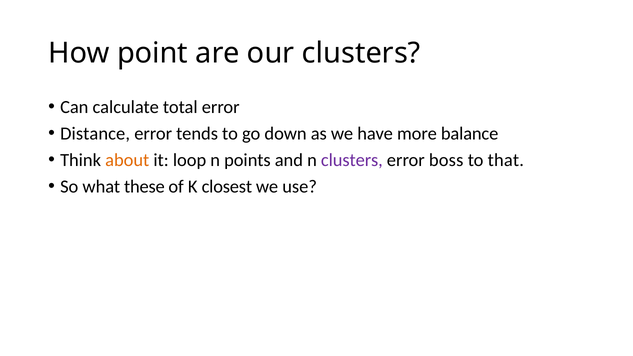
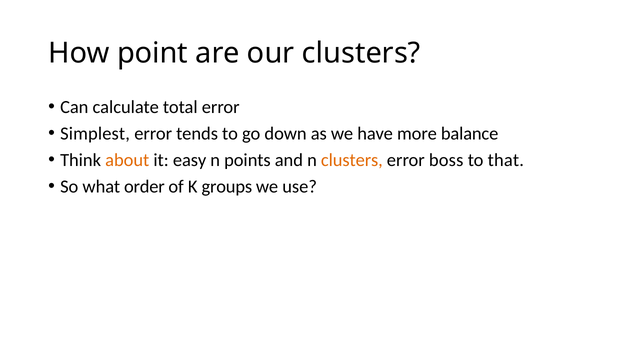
Distance: Distance -> Simplest
loop: loop -> easy
clusters at (352, 160) colour: purple -> orange
these: these -> order
closest: closest -> groups
